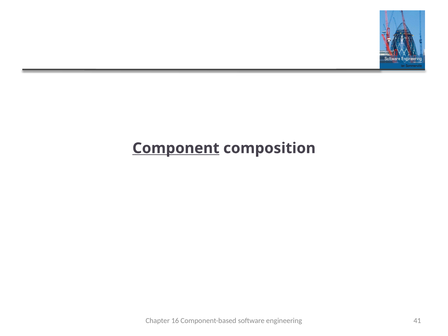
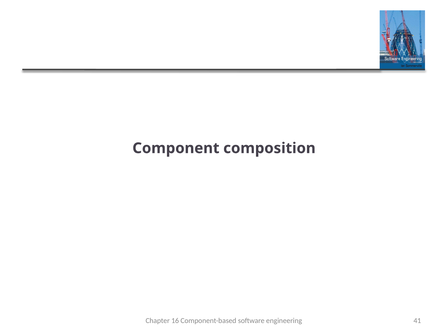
Component underline: present -> none
